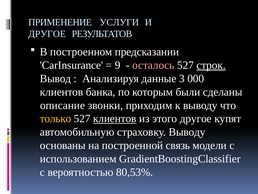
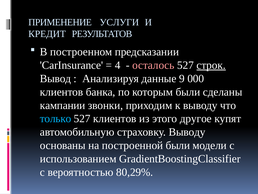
ДРУГОЕ at (47, 34): ДРУГОЕ -> КРЕДИТ
9: 9 -> 4
3: 3 -> 9
описание: описание -> кампании
только colour: yellow -> light blue
клиентов at (115, 118) underline: present -> none
построенной связь: связь -> были
80,53%: 80,53% -> 80,29%
